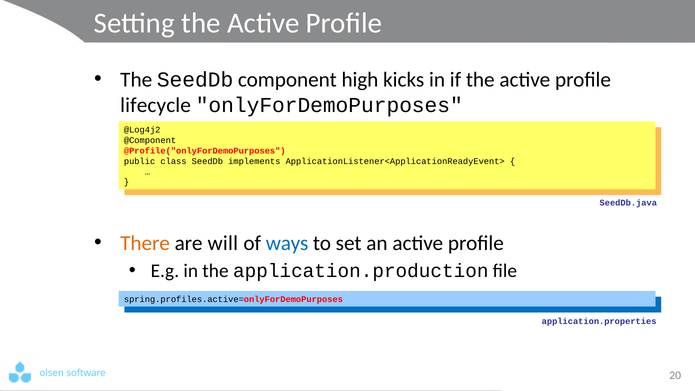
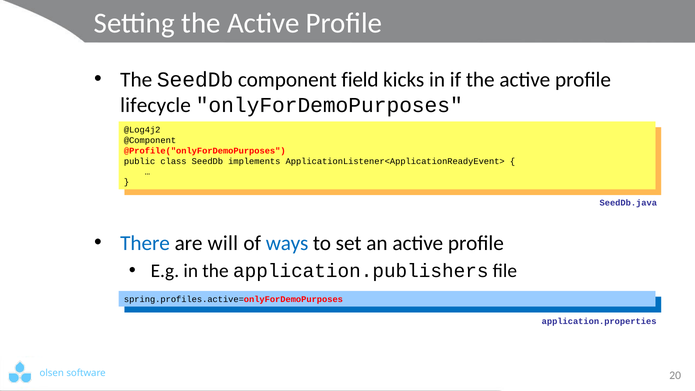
high: high -> field
There colour: orange -> blue
application.production: application.production -> application.publishers
